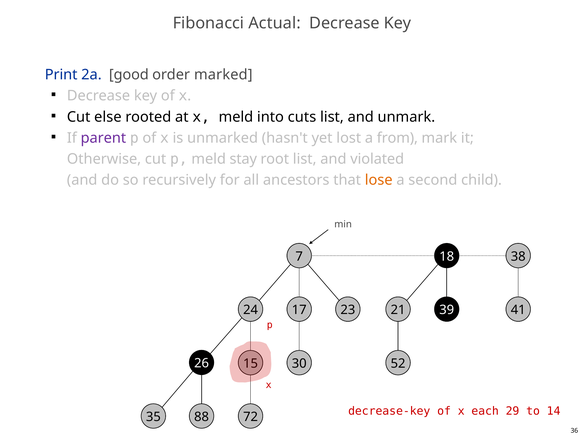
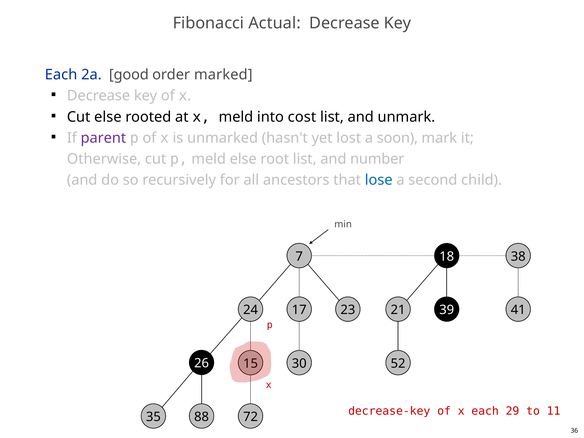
Print at (61, 75): Print -> Each
cuts: cuts -> cost
from: from -> soon
meld stay: stay -> else
violated: violated -> number
lose colour: orange -> blue
14: 14 -> 11
